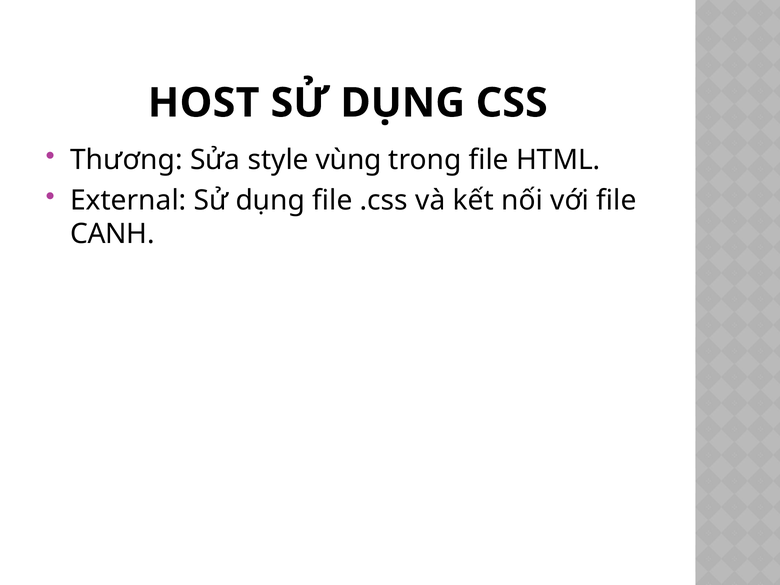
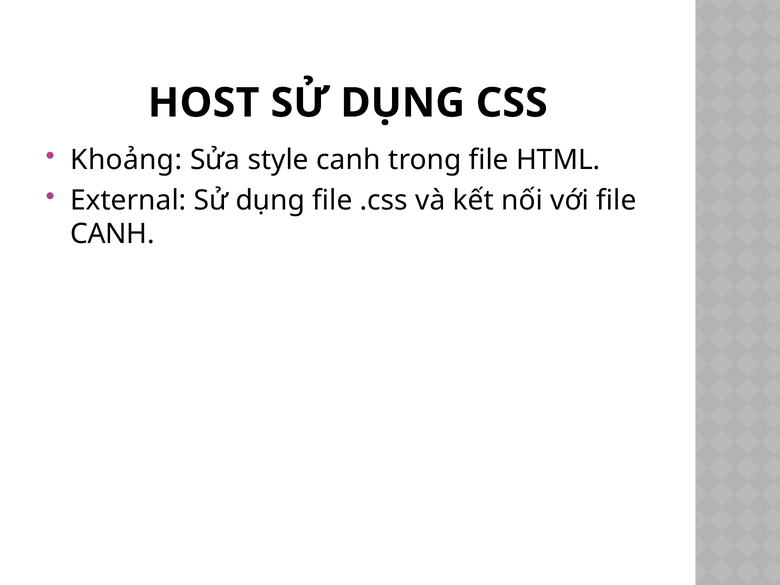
Thương: Thương -> Khoảng
style vùng: vùng -> canh
